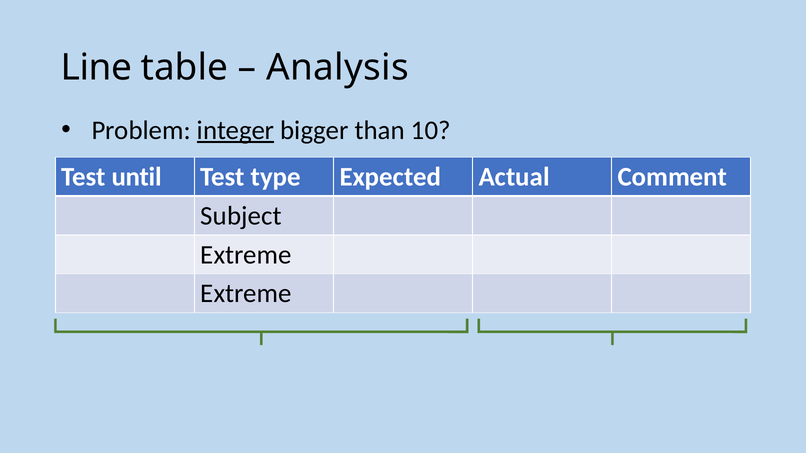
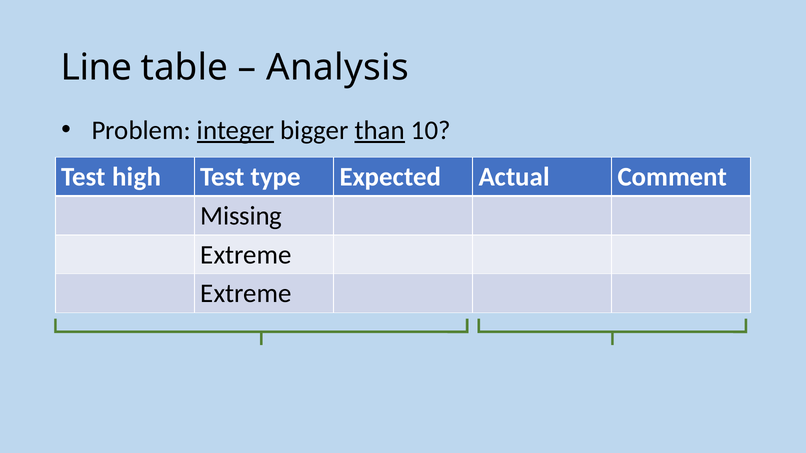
than underline: none -> present
until: until -> high
Subject: Subject -> Missing
